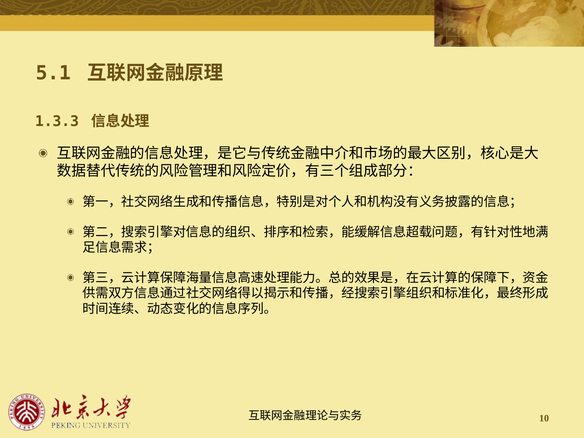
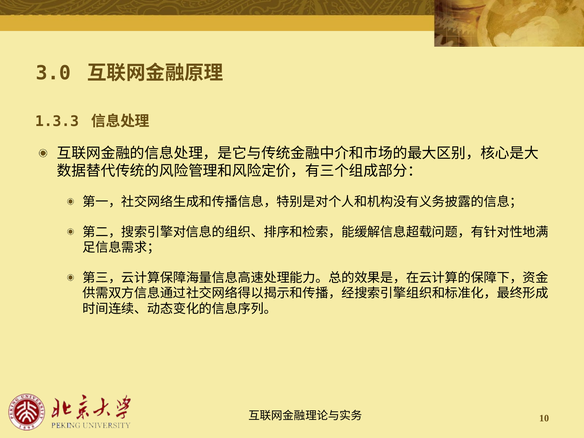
5.1: 5.1 -> 3.0
